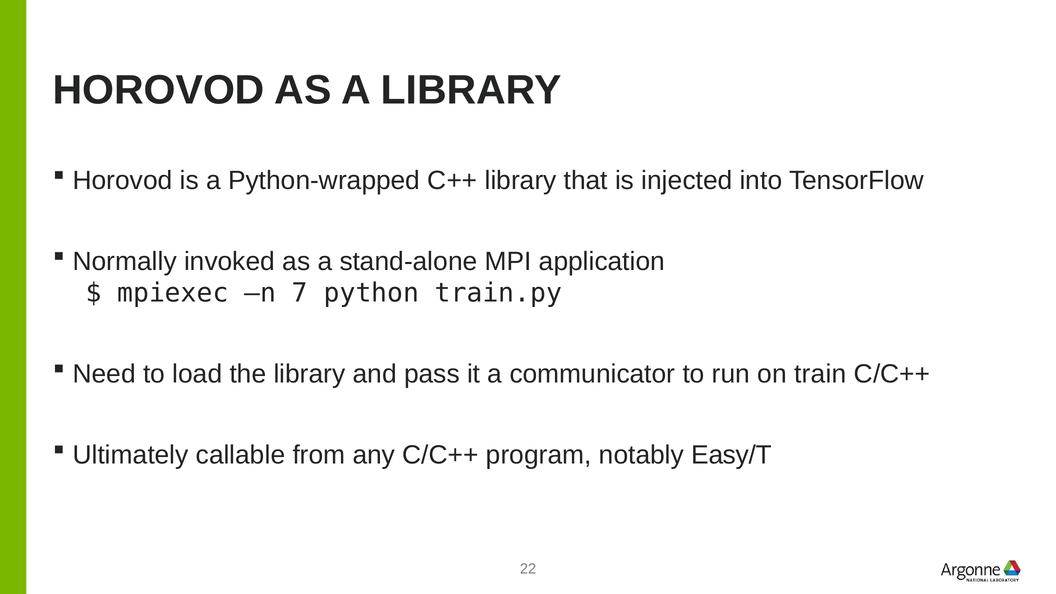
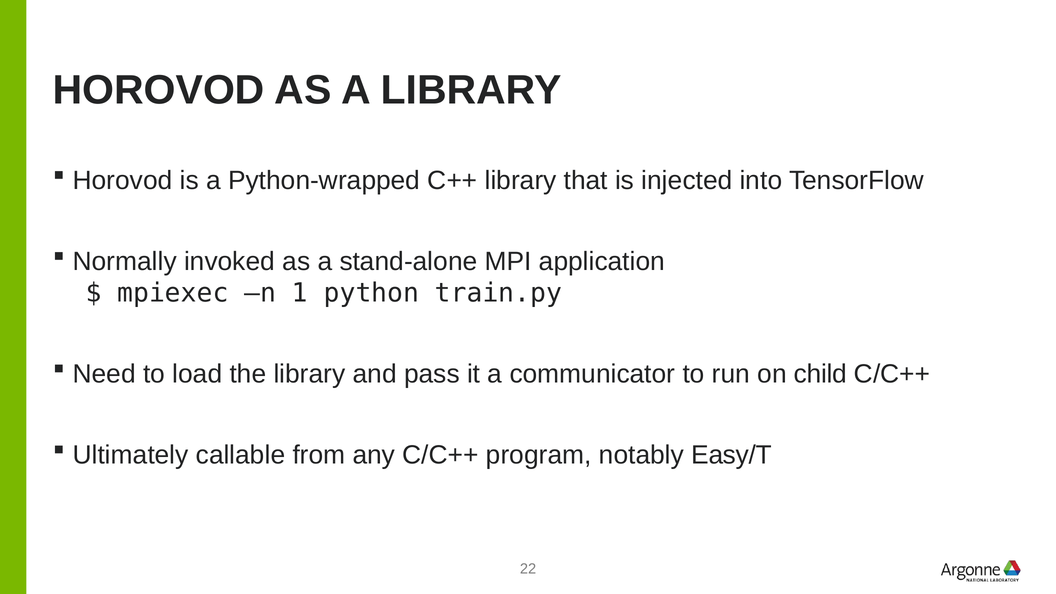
7: 7 -> 1
train: train -> child
